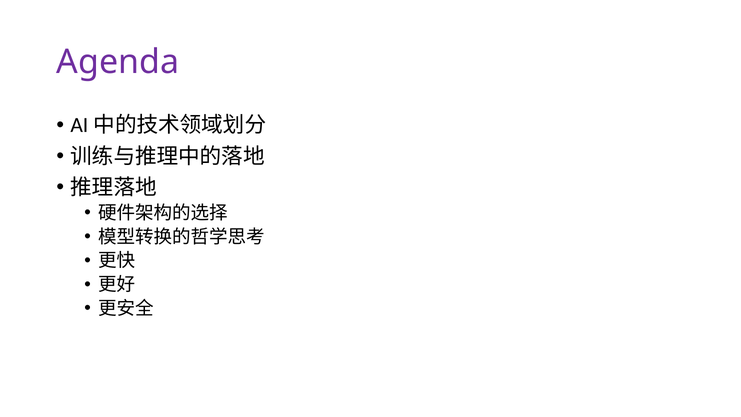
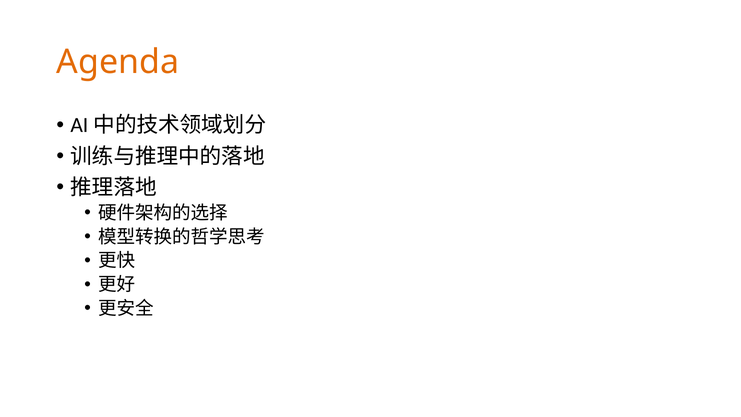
Agenda colour: purple -> orange
